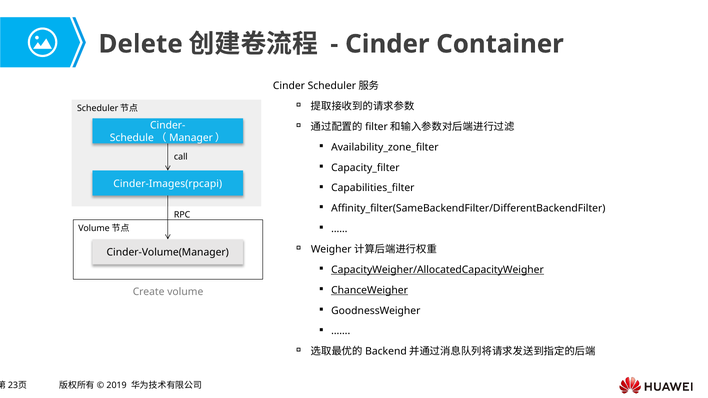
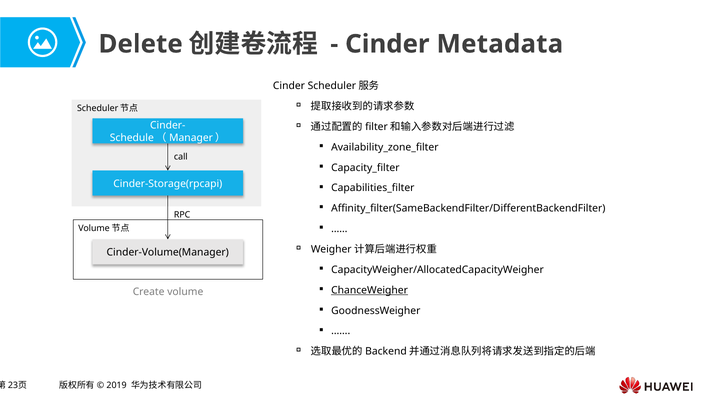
Container: Container -> Metadata
Cinder-Images(rpcapi: Cinder-Images(rpcapi -> Cinder-Storage(rpcapi
CapacityWeigher/AllocatedCapacityWeigher underline: present -> none
